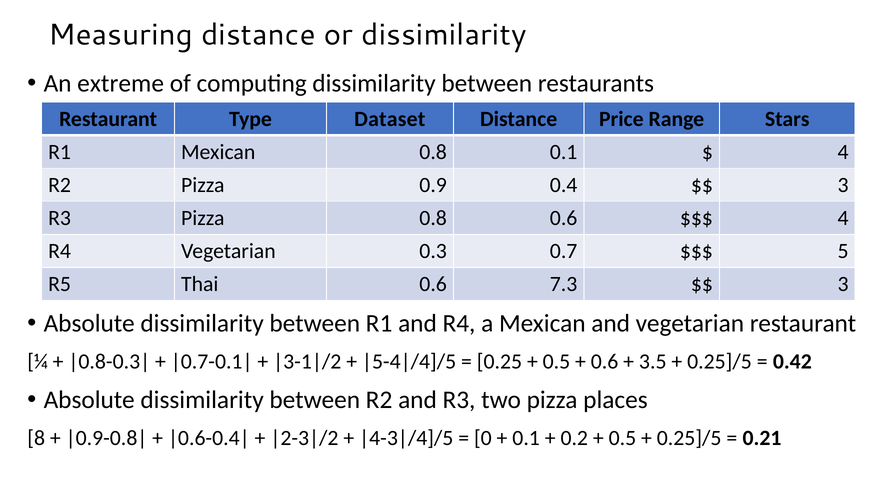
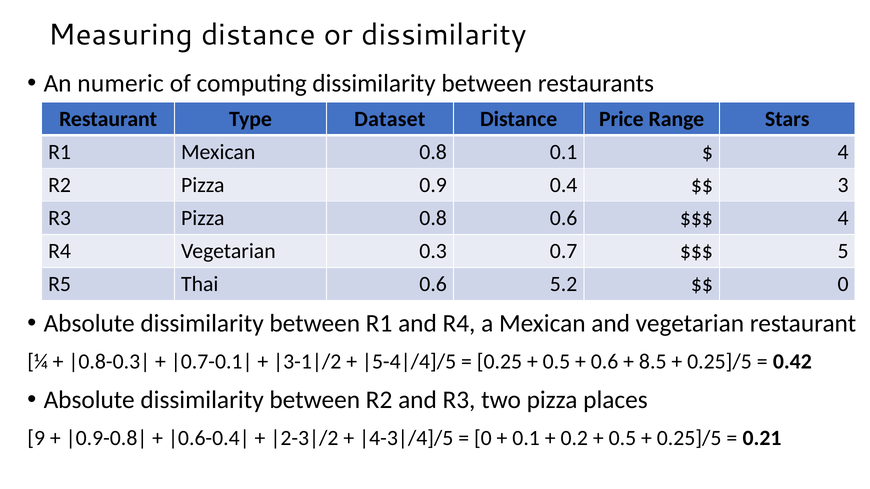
extreme: extreme -> numeric
7.3: 7.3 -> 5.2
3 at (843, 284): 3 -> 0
3.5: 3.5 -> 8.5
8: 8 -> 9
